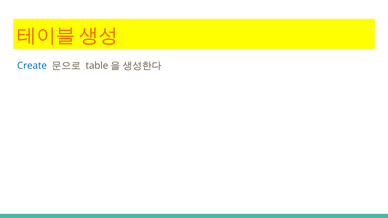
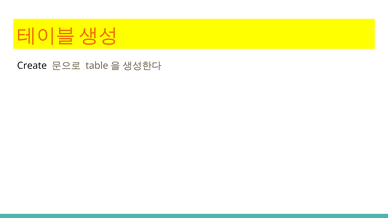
Create colour: blue -> black
